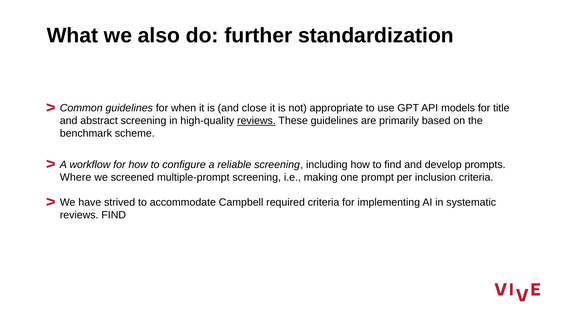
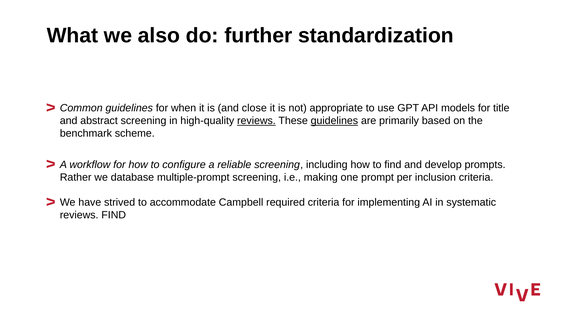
guidelines at (334, 121) underline: none -> present
Where: Where -> Rather
screened: screened -> database
